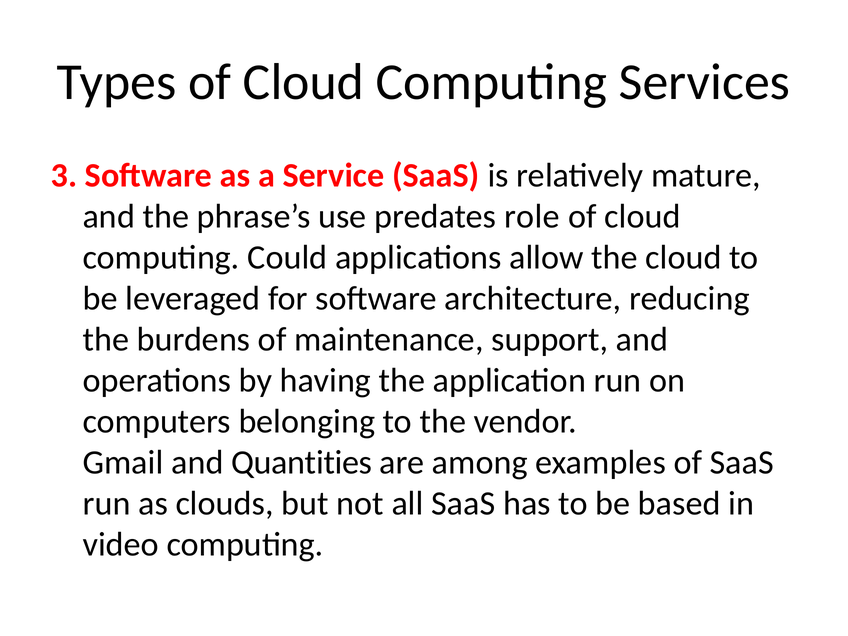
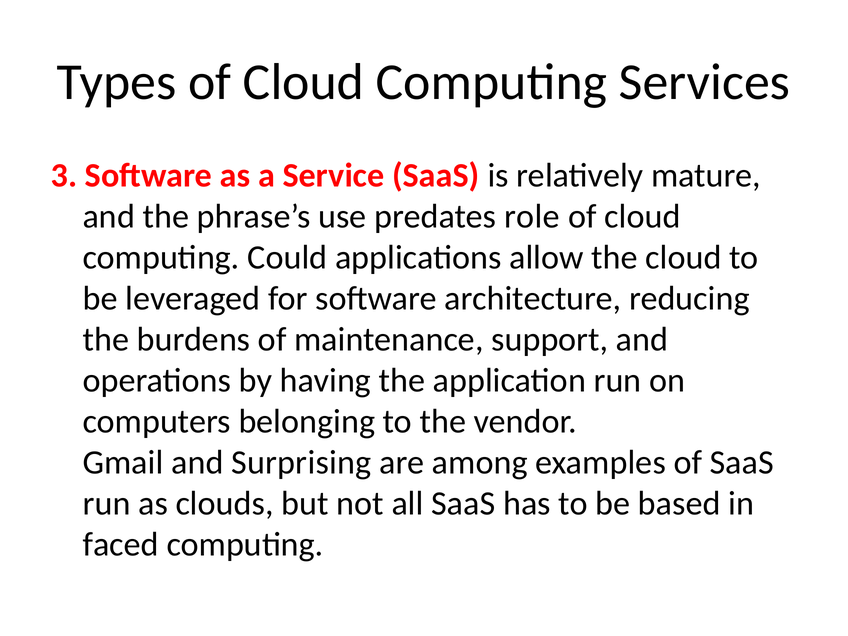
Quantities: Quantities -> Surprising
video: video -> faced
